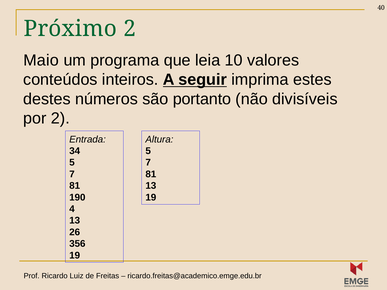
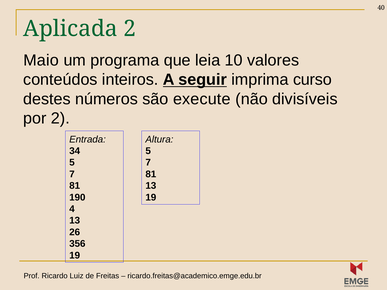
Próximo: Próximo -> Aplicada
estes: estes -> curso
portanto: portanto -> execute
